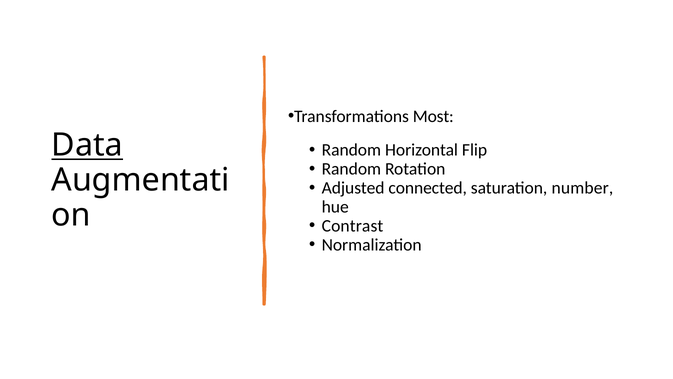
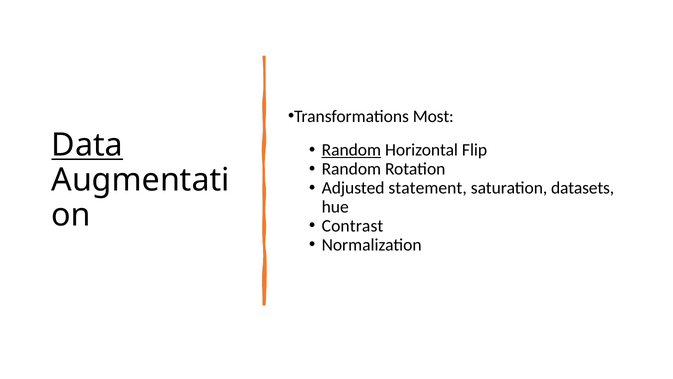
Random at (351, 150) underline: none -> present
connected: connected -> statement
number: number -> datasets
